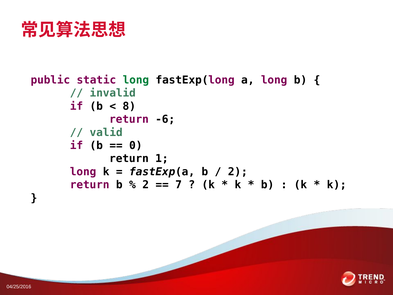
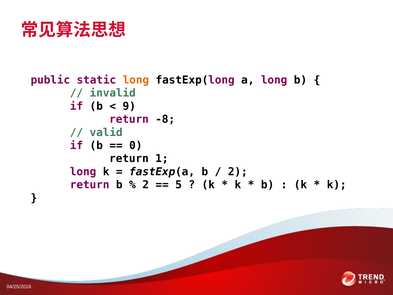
long at (136, 80) colour: green -> orange
8: 8 -> 9
-6: -6 -> -8
7: 7 -> 5
